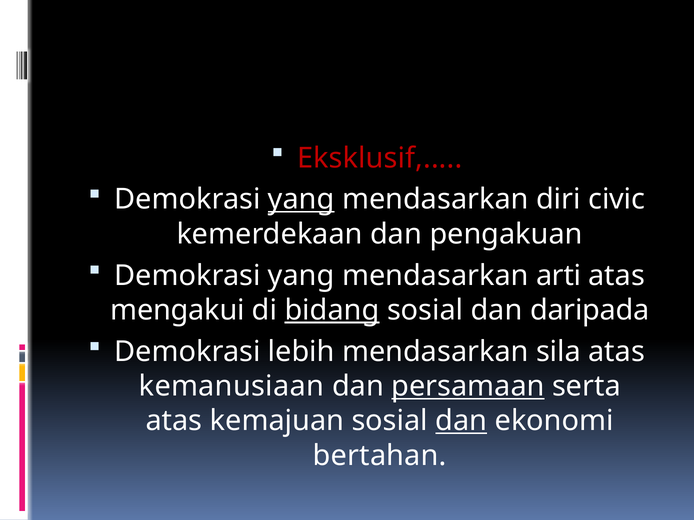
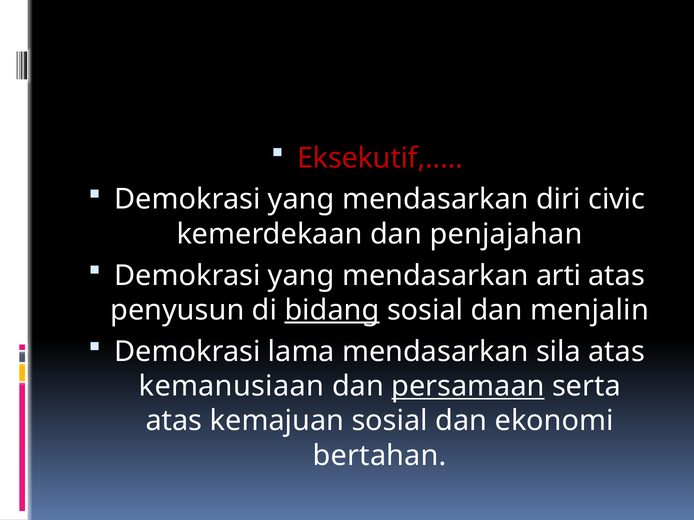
Eksklusif: Eksklusif -> Eksekutif
yang at (301, 200) underline: present -> none
pengakuan: pengakuan -> penjajahan
mengakui: mengakui -> penyusun
daripada: daripada -> menjalin
lebih: lebih -> lama
dan at (461, 421) underline: present -> none
